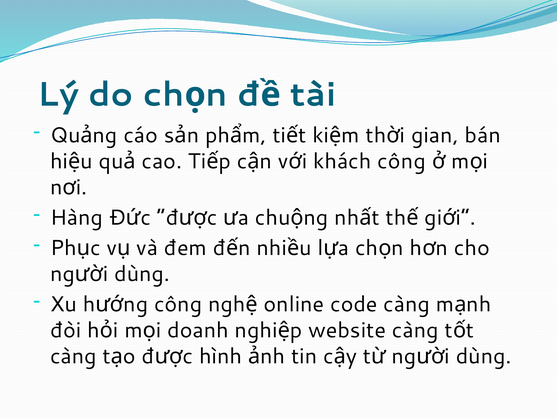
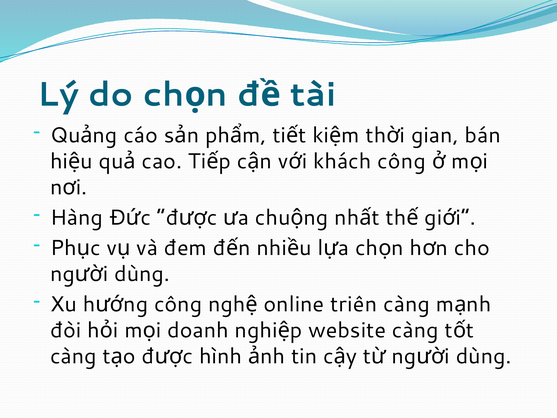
code: code -> triên
